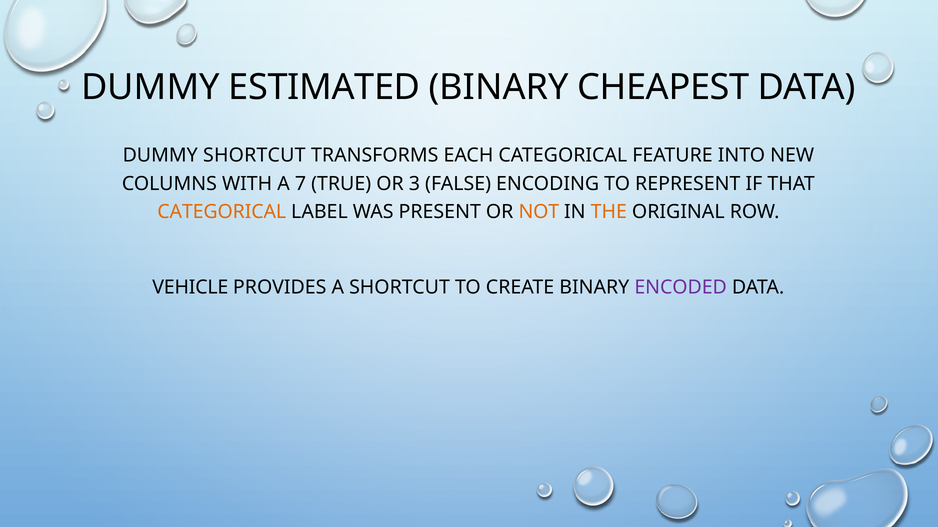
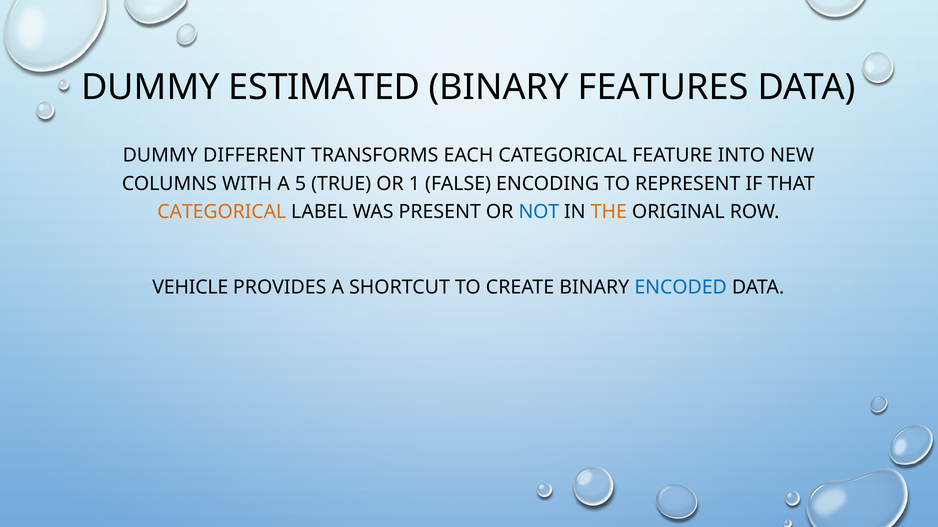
CHEAPEST: CHEAPEST -> FEATURES
DUMMY SHORTCUT: SHORTCUT -> DIFFERENT
7: 7 -> 5
3: 3 -> 1
NOT colour: orange -> blue
ENCODED colour: purple -> blue
